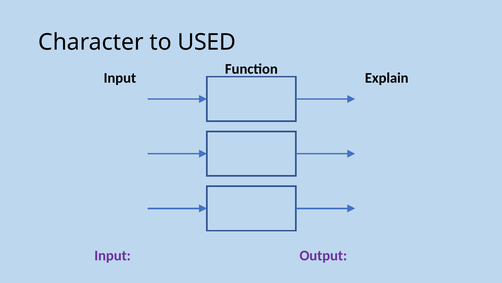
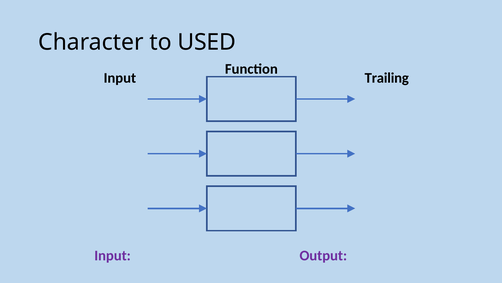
Explain: Explain -> Trailing
